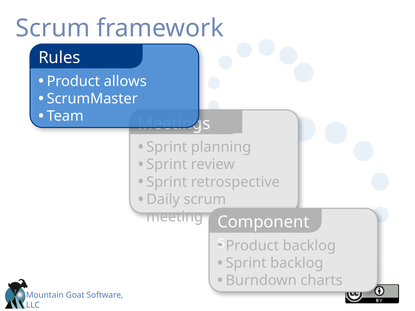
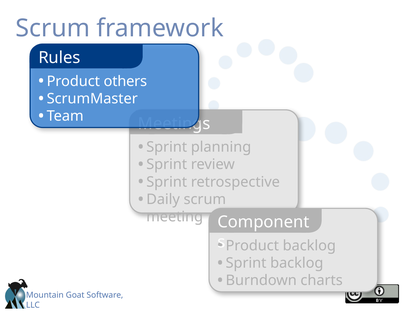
allows: allows -> others
